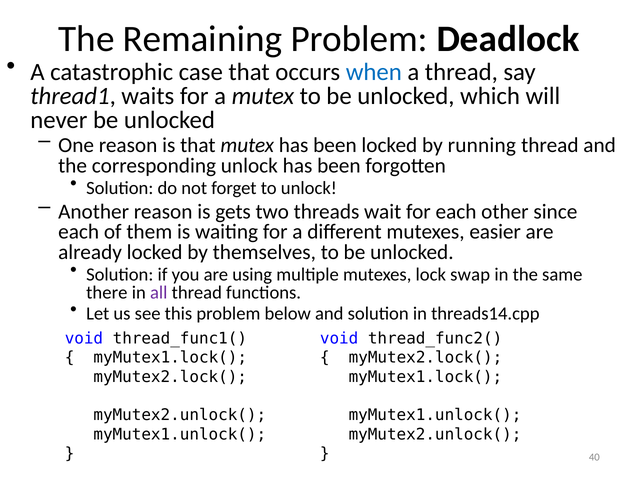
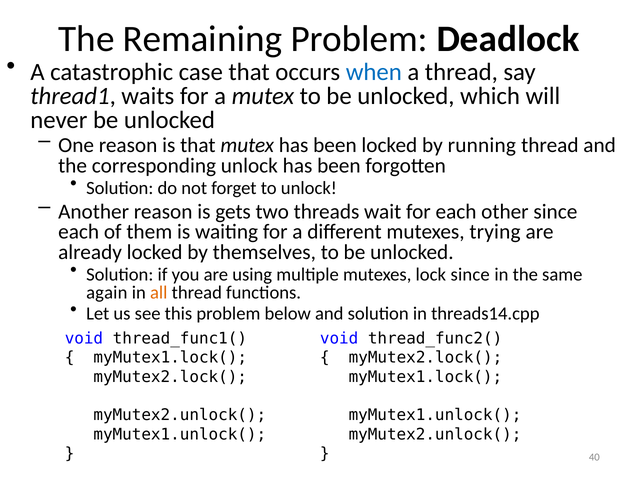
easier: easier -> trying
lock swap: swap -> since
there: there -> again
all colour: purple -> orange
